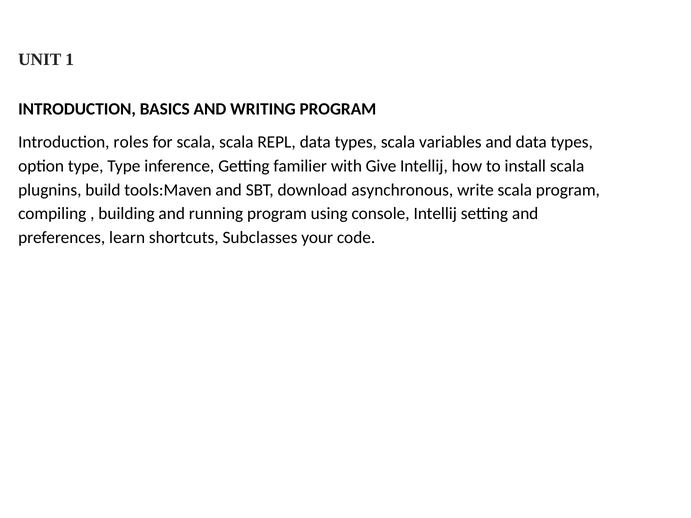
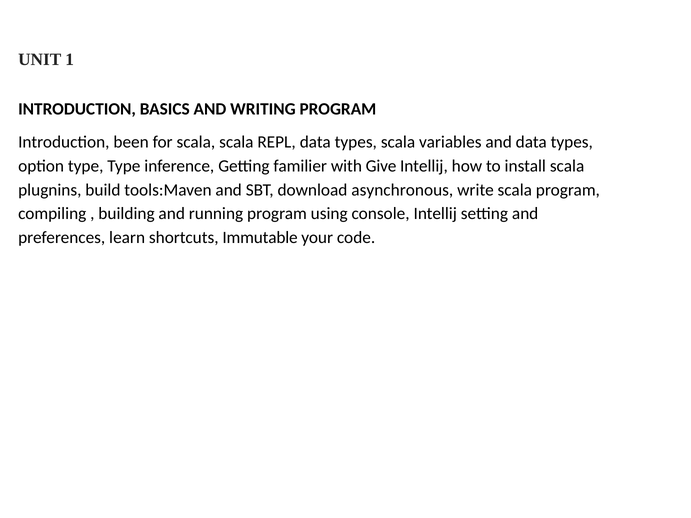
roles: roles -> been
Subclasses: Subclasses -> Immutable
